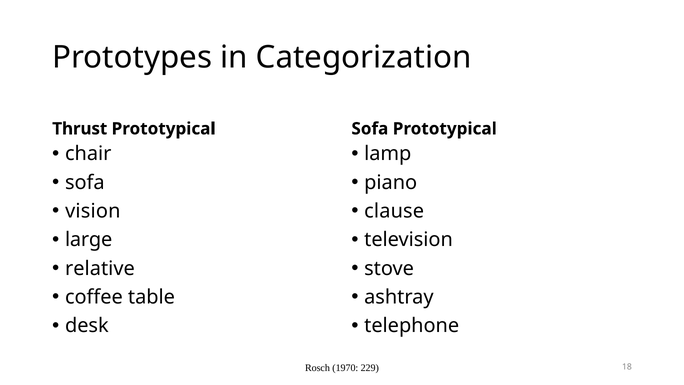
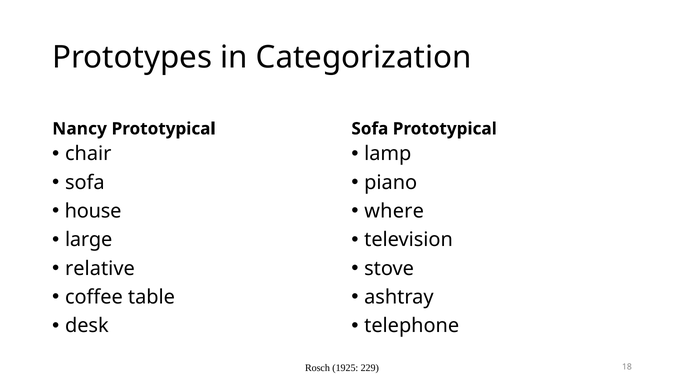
Thrust: Thrust -> Nancy
vision: vision -> house
clause: clause -> where
1970: 1970 -> 1925
